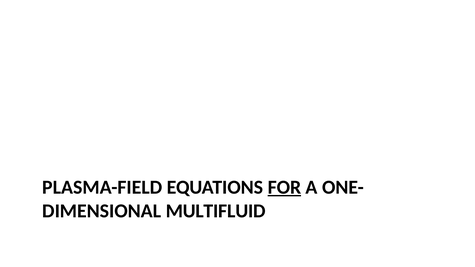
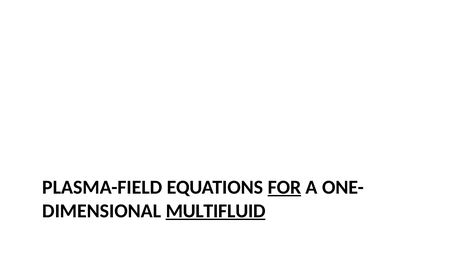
MULTIFLUID underline: none -> present
